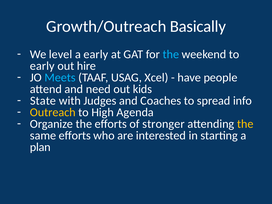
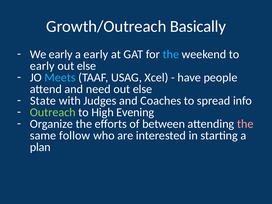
We level: level -> early
hire at (86, 66): hire -> else
kids at (142, 89): kids -> else
Outreach colour: yellow -> light green
Agenda: Agenda -> Evening
stronger: stronger -> between
the at (245, 124) colour: yellow -> pink
same efforts: efforts -> follow
